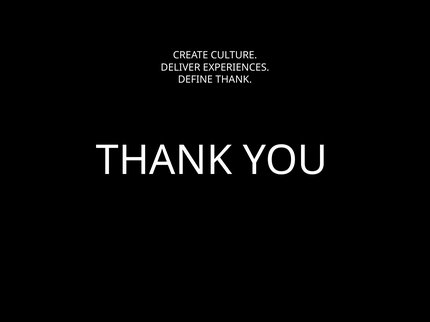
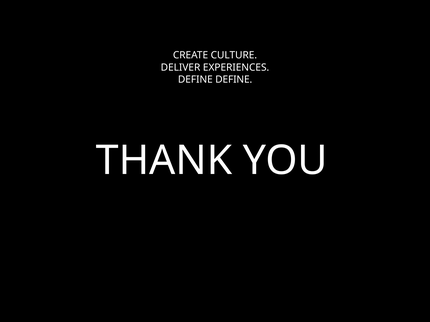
DEFINE THANK: THANK -> DEFINE
